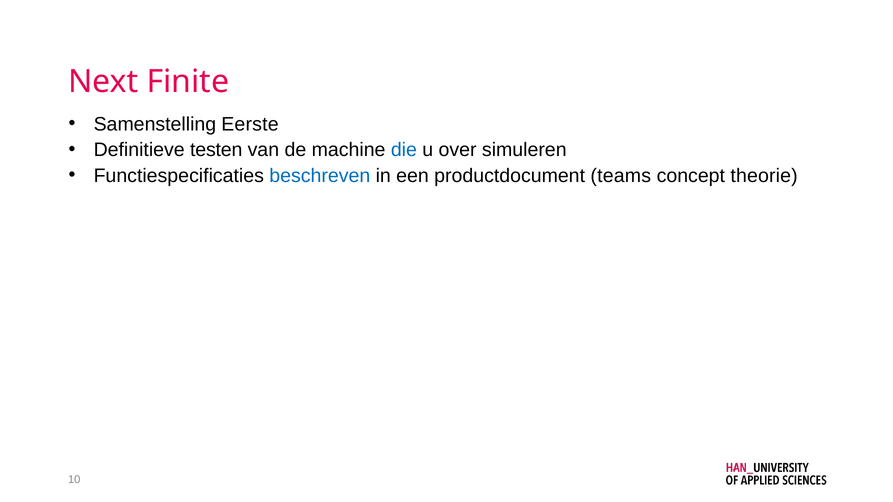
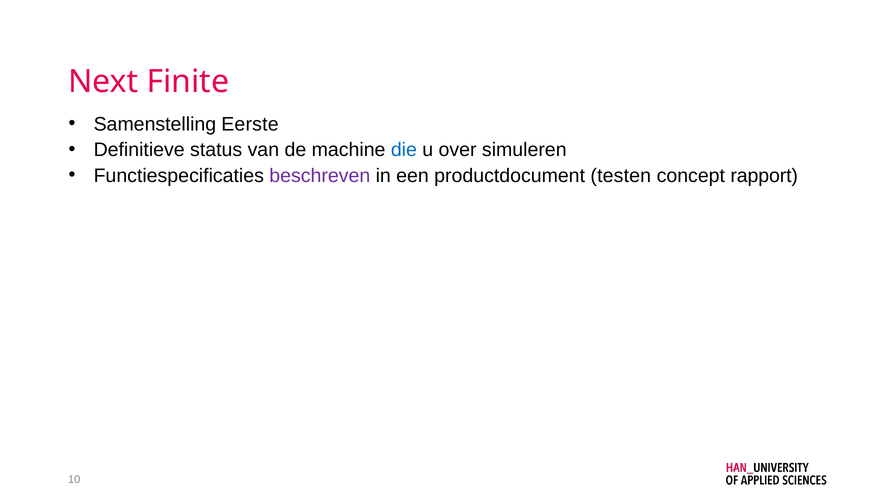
testen: testen -> status
beschreven colour: blue -> purple
teams: teams -> testen
theorie: theorie -> rapport
